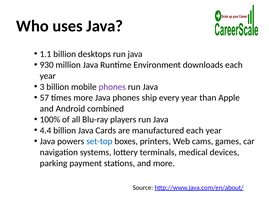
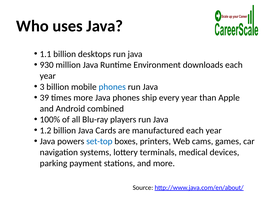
phones at (112, 87) colour: purple -> blue
57: 57 -> 39
4.4: 4.4 -> 1.2
